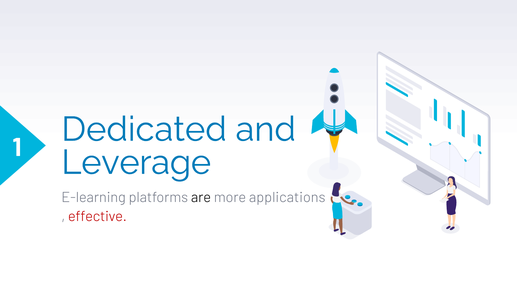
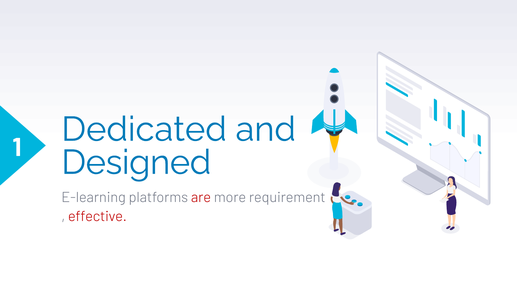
Leverage: Leverage -> Designed
are colour: black -> red
applications: applications -> requirement
